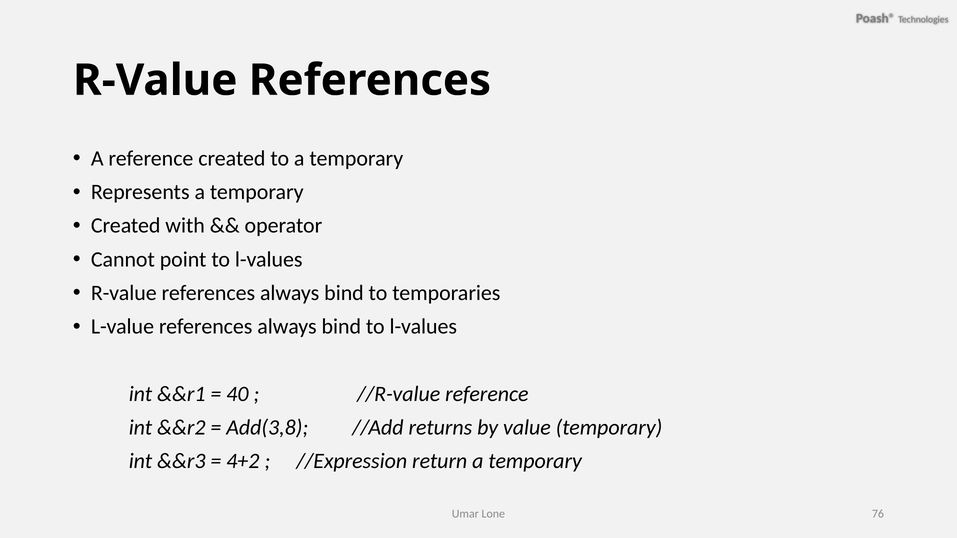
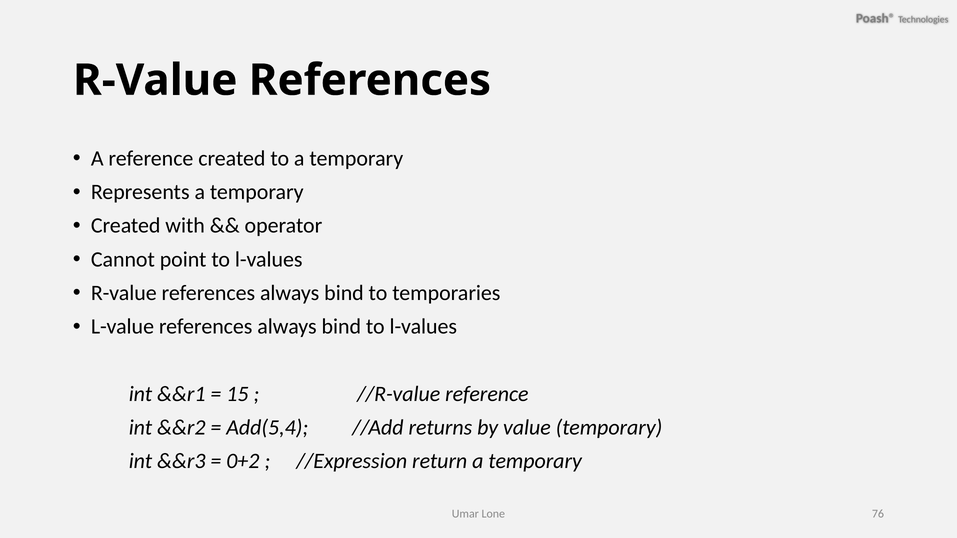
40: 40 -> 15
Add(3,8: Add(3,8 -> Add(5,4
4+2: 4+2 -> 0+2
